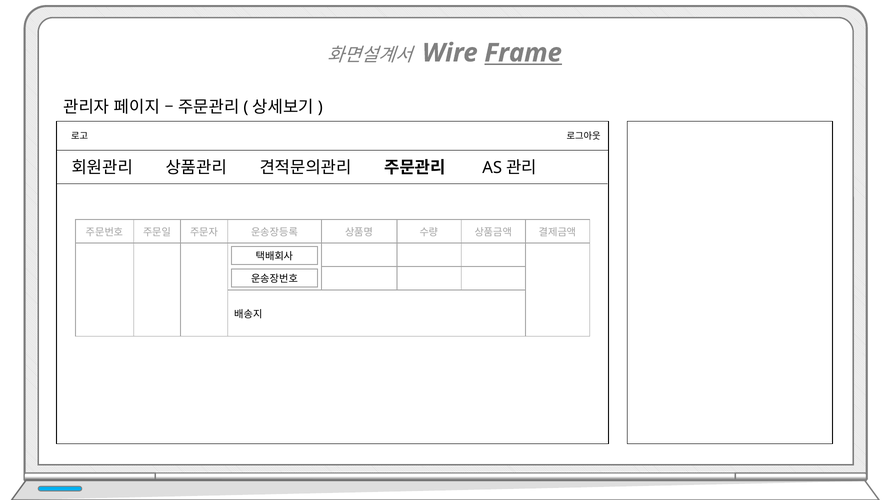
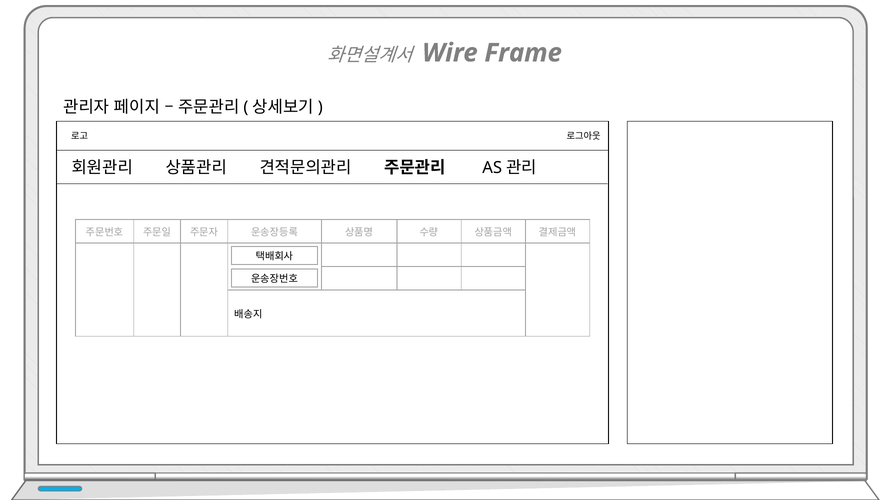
Frame underline: present -> none
